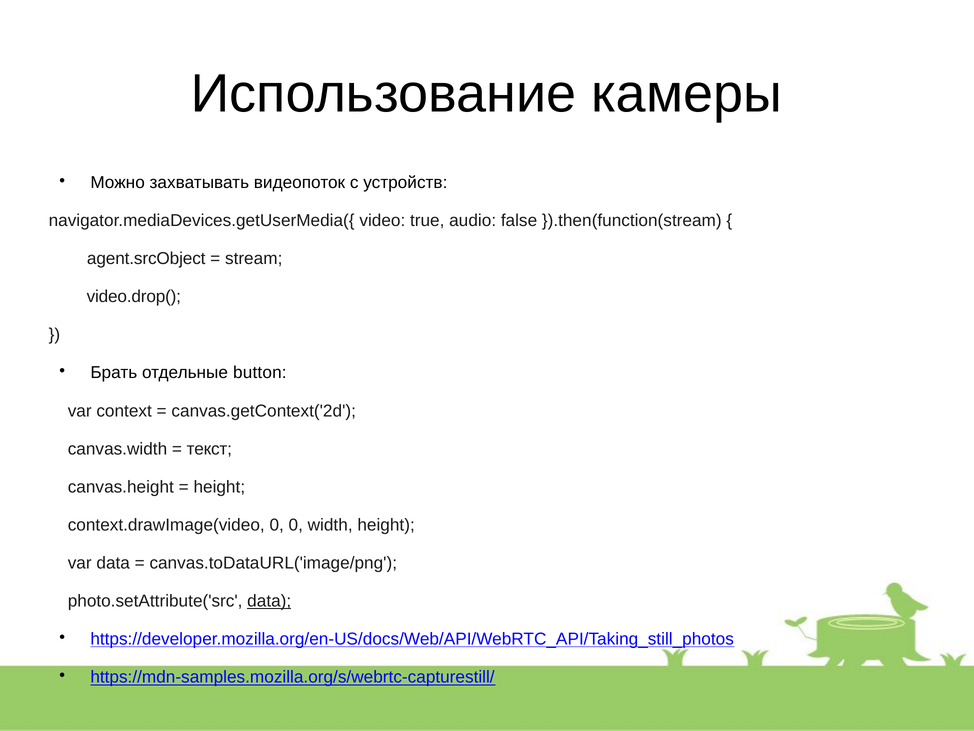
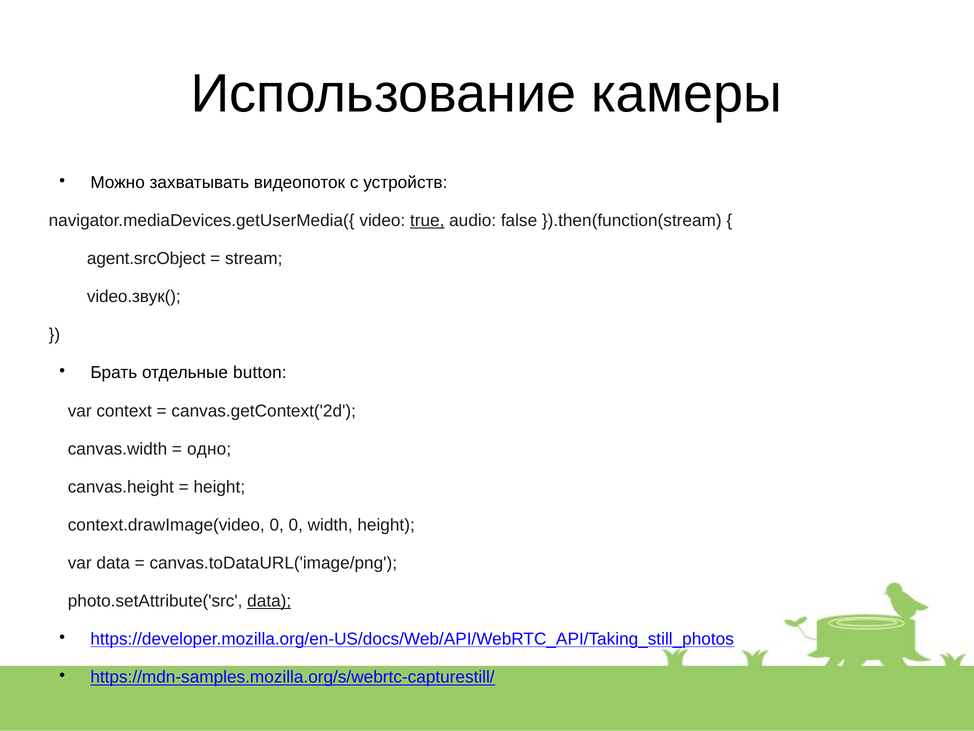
true underline: none -> present
video.drop(: video.drop( -> video.звук(
текст: текст -> одно
